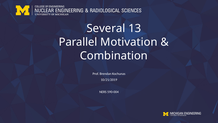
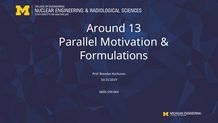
Several: Several -> Around
Combination: Combination -> Formulations
